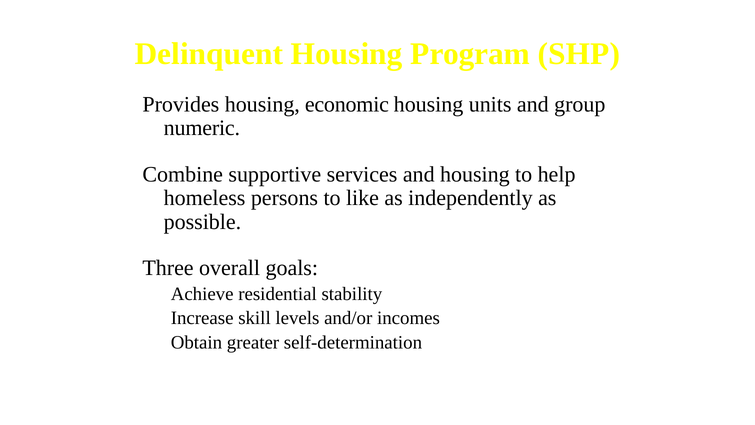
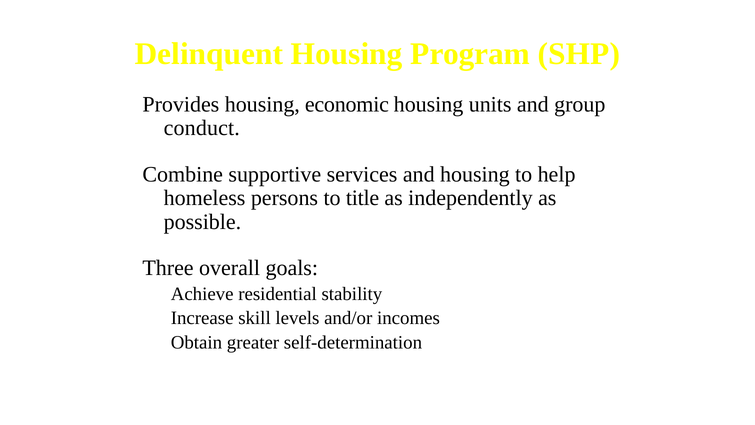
numeric: numeric -> conduct
like: like -> title
